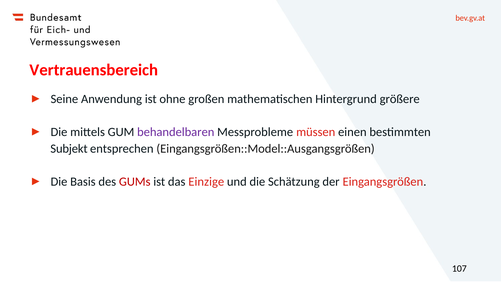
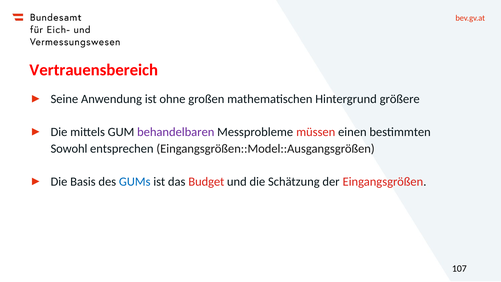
Subjekt: Subjekt -> Sowohl
GUMs colour: red -> blue
Einzige: Einzige -> Budget
